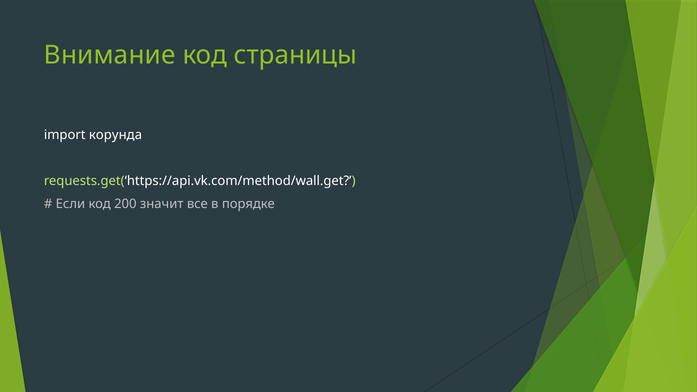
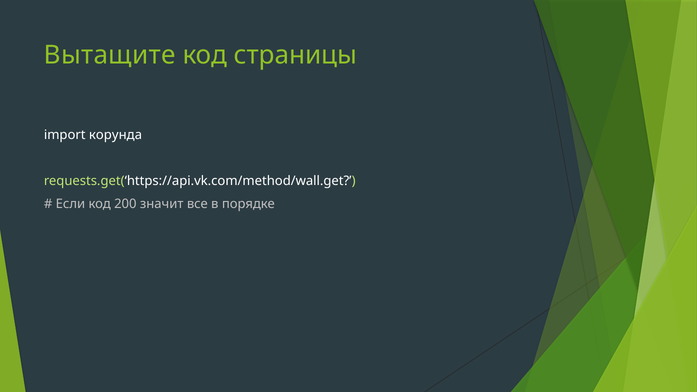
Внимание: Внимание -> Вытащите
